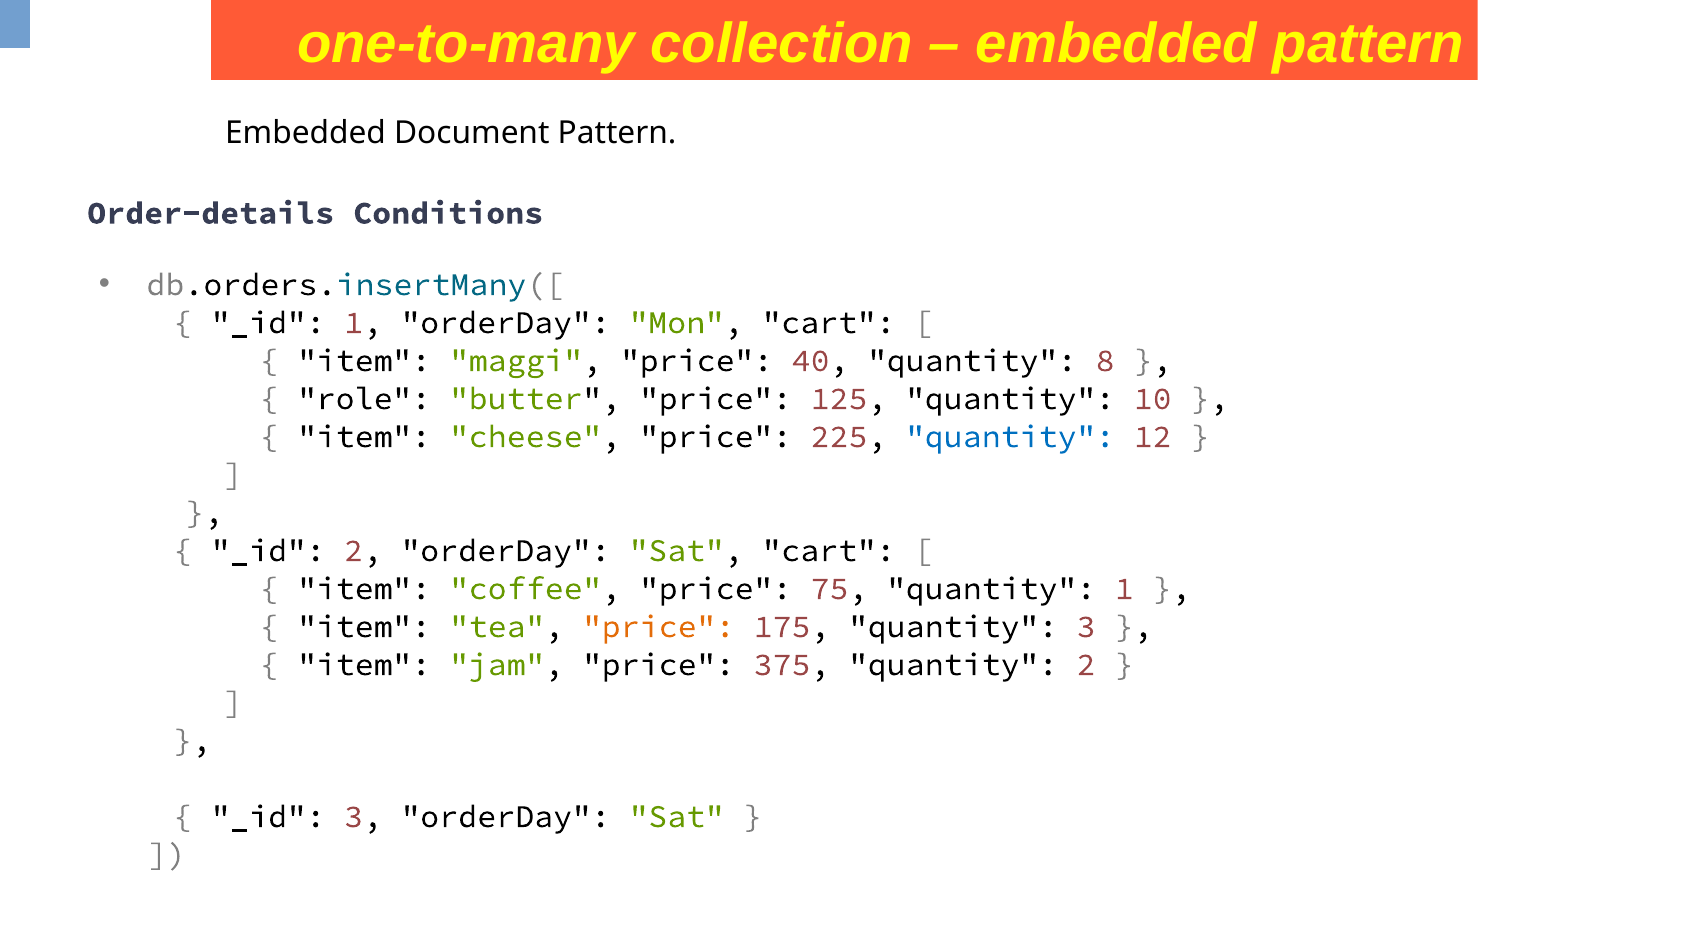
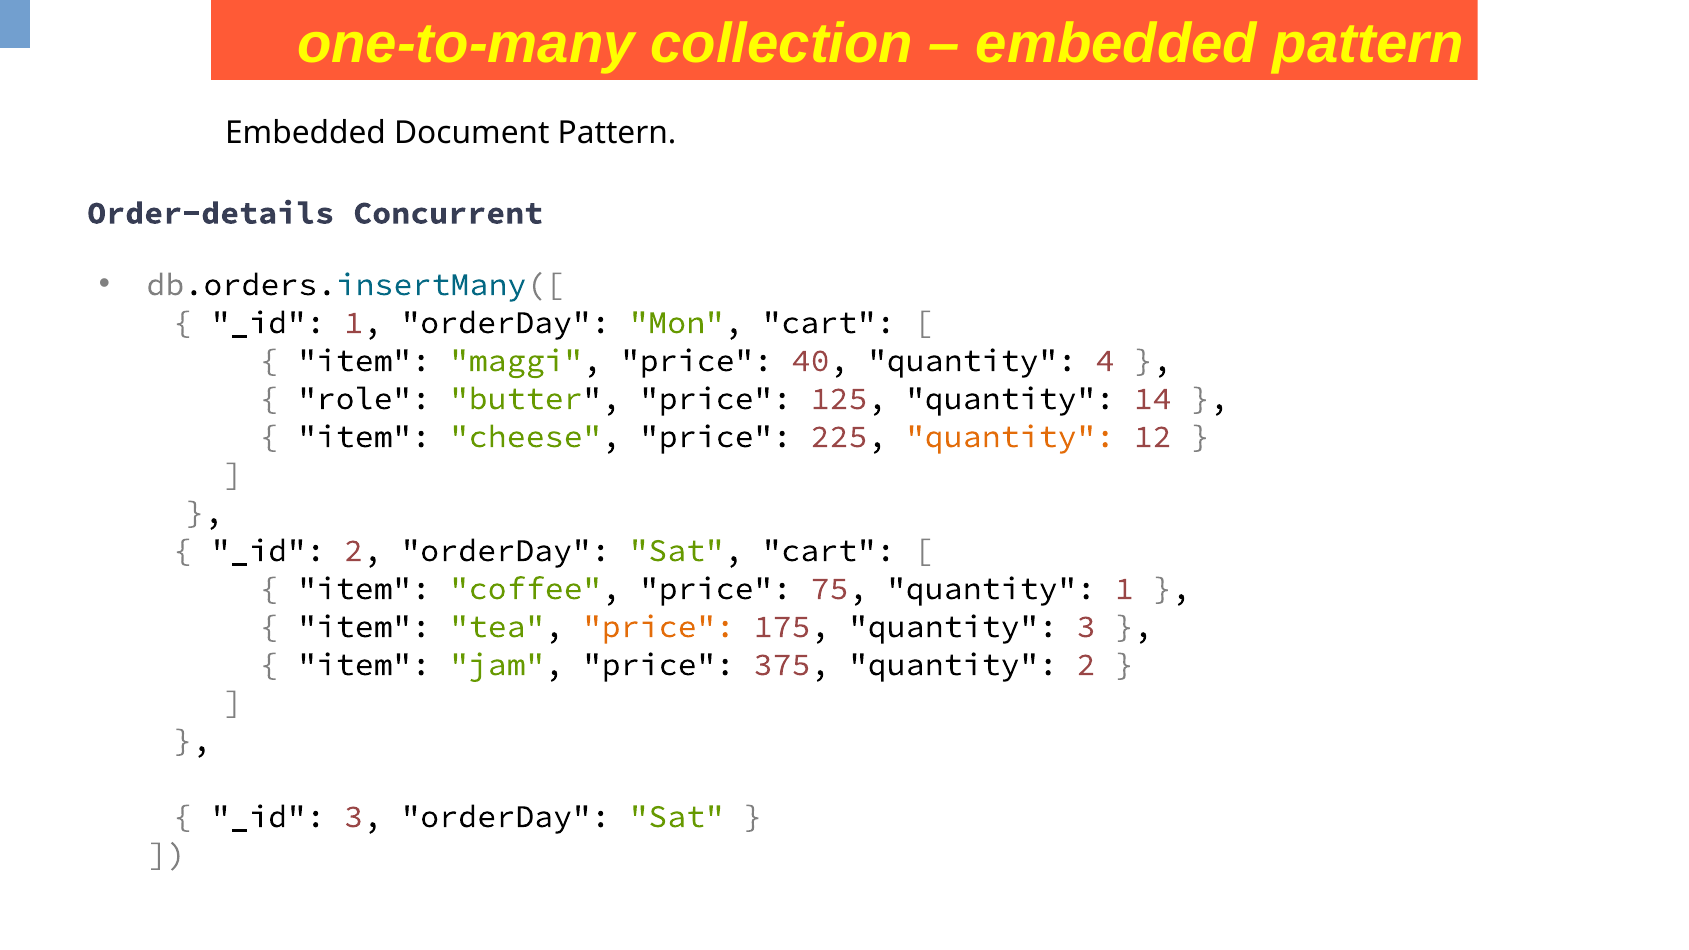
Conditions: Conditions -> Concurrent
8: 8 -> 4
10: 10 -> 14
quantity at (1010, 437) colour: blue -> orange
